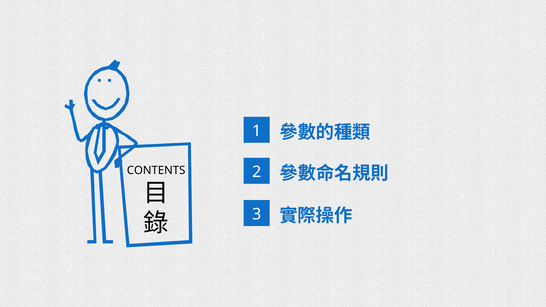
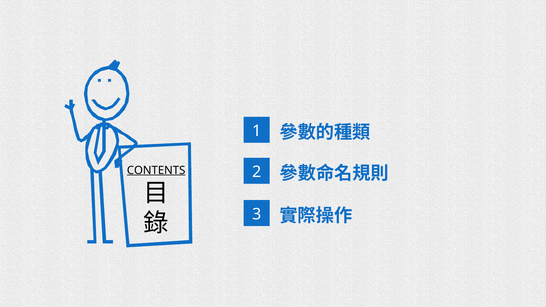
CONTENTS underline: none -> present
